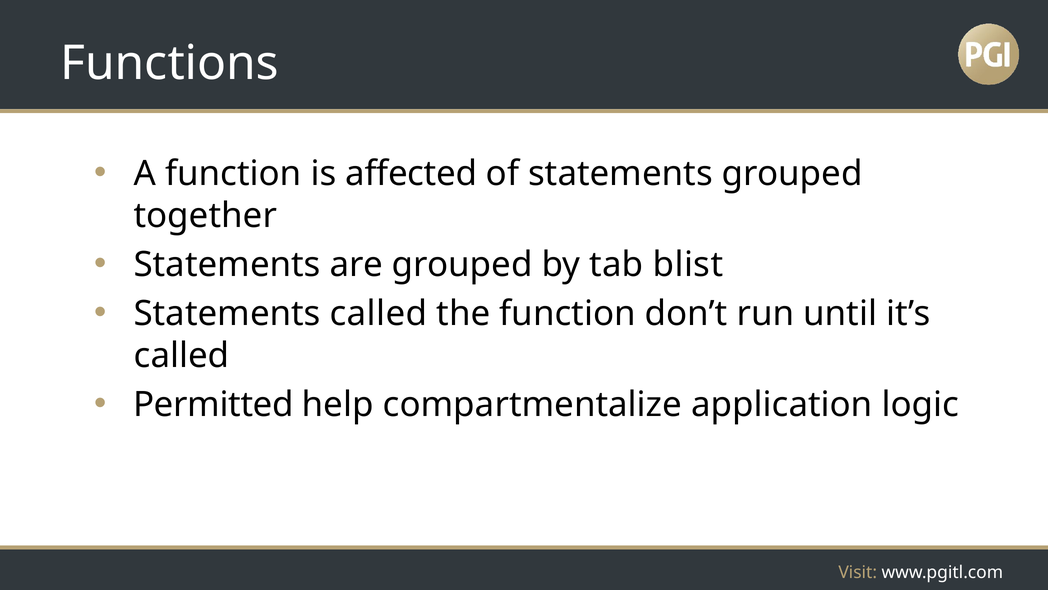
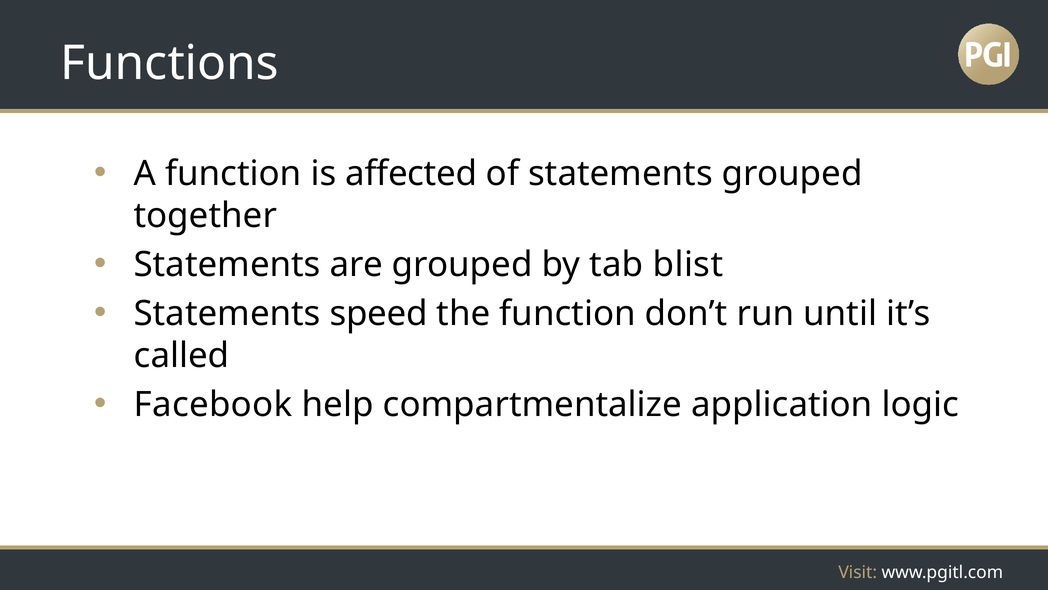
Statements called: called -> speed
Permitted: Permitted -> Facebook
